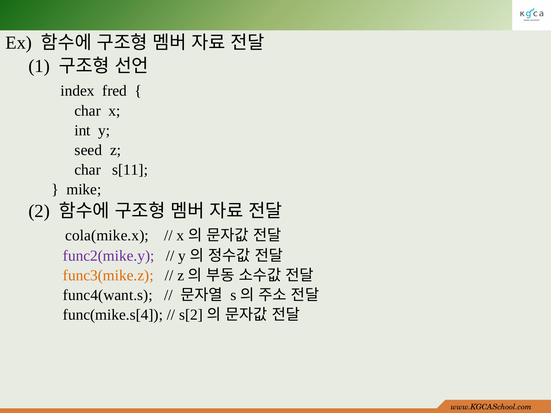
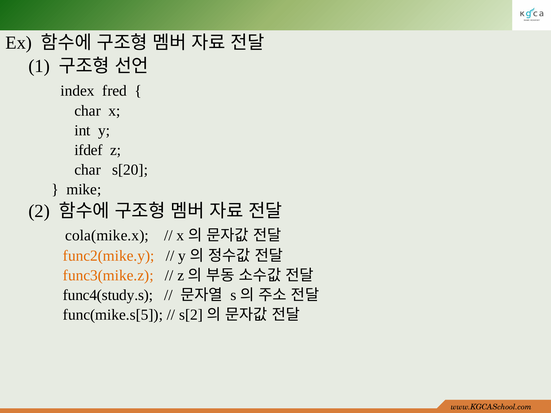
seed: seed -> ifdef
s[11: s[11 -> s[20
func2(mike.y colour: purple -> orange
func4(want.s: func4(want.s -> func4(study.s
func(mike.s[4: func(mike.s[4 -> func(mike.s[5
